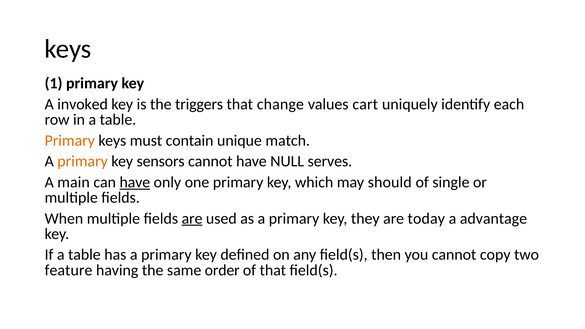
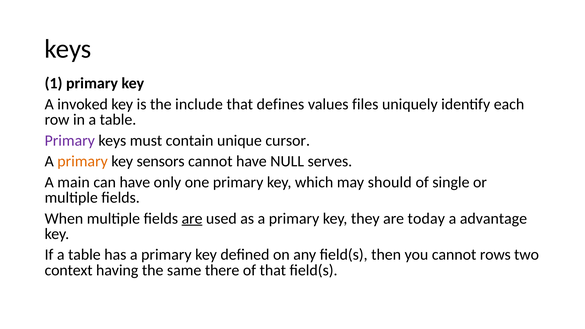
triggers: triggers -> include
change: change -> defines
cart: cart -> files
Primary at (70, 141) colour: orange -> purple
match: match -> cursor
have at (135, 182) underline: present -> none
copy: copy -> rows
feature: feature -> context
order: order -> there
